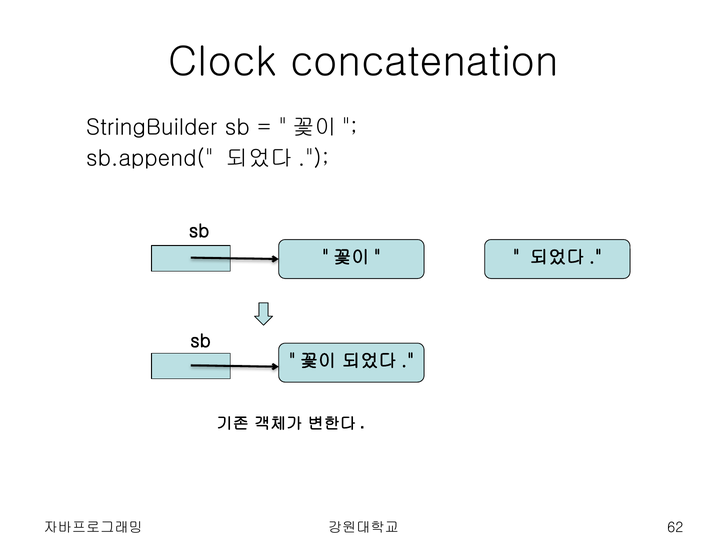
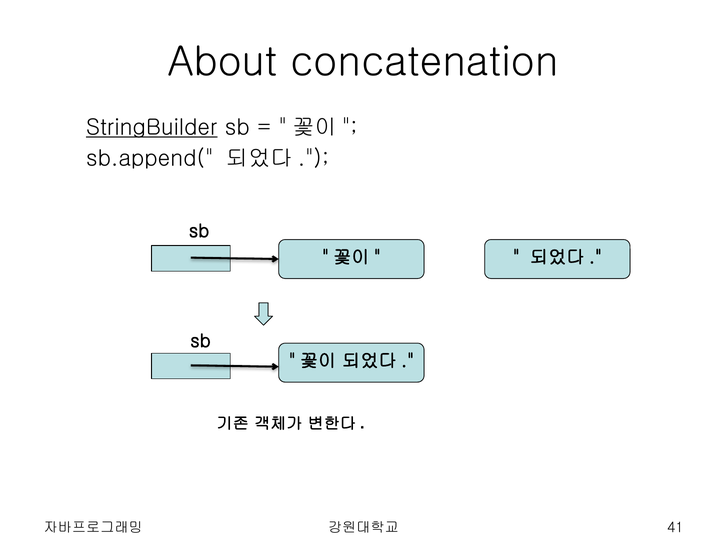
Clock: Clock -> About
StringBuilder underline: none -> present
62: 62 -> 41
